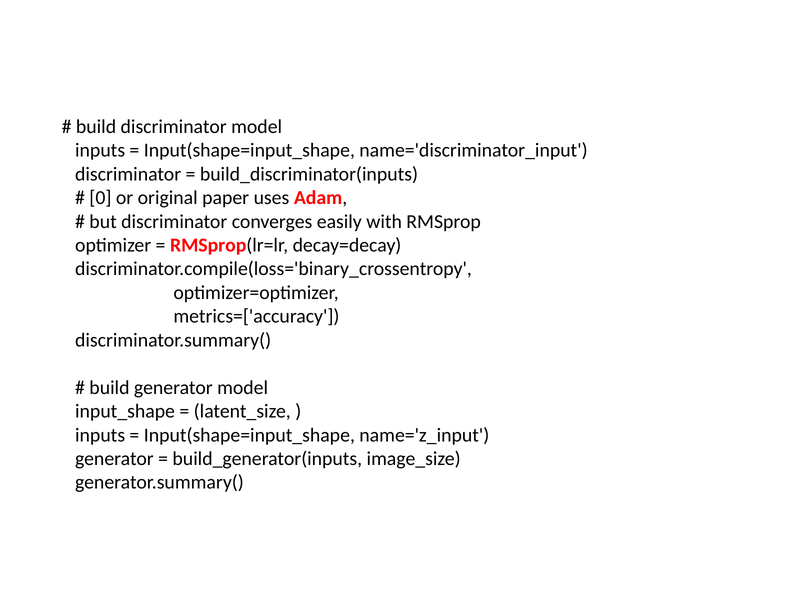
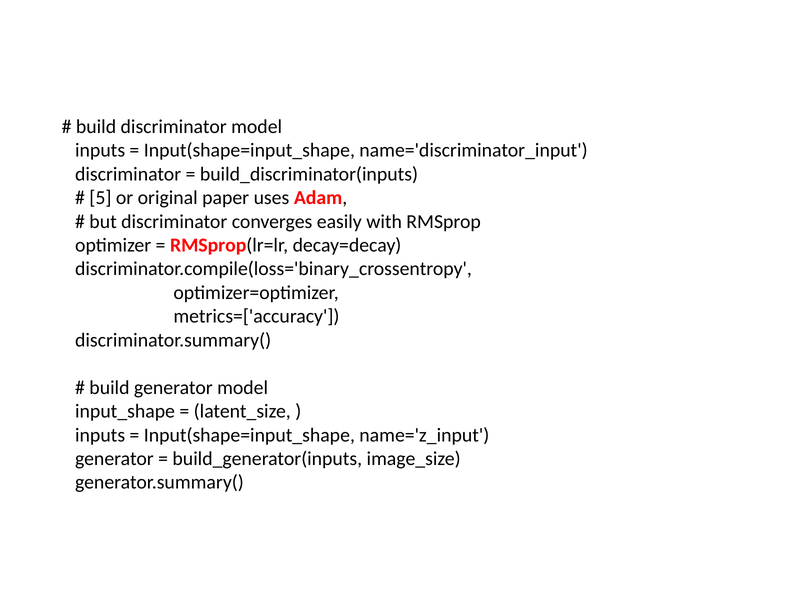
0: 0 -> 5
